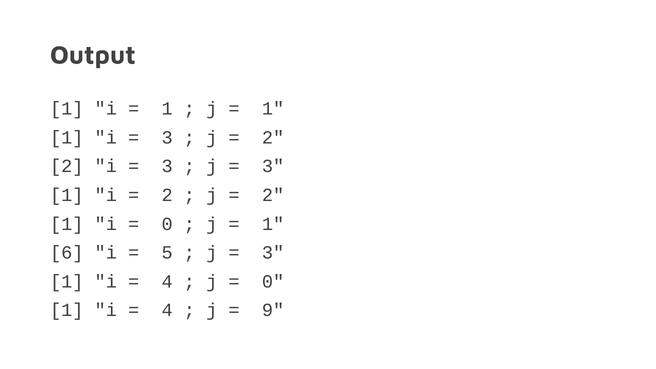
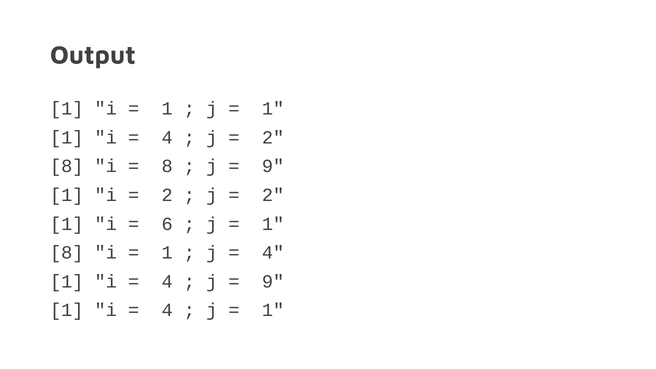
3 at (167, 138): 3 -> 4
2 at (67, 166): 2 -> 8
3 at (167, 166): 3 -> 8
3 at (273, 166): 3 -> 9
0 at (167, 224): 0 -> 6
6 at (67, 253): 6 -> 8
5 at (167, 253): 5 -> 1
3 at (273, 253): 3 -> 4
0 at (273, 281): 0 -> 9
9 at (273, 310): 9 -> 1
